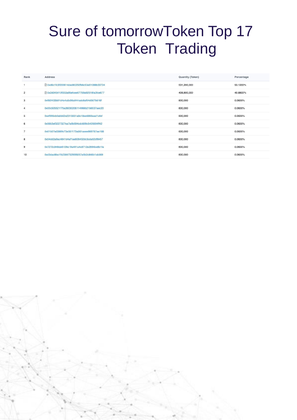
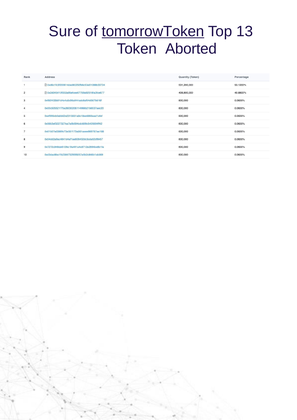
tomorrowToken underline: none -> present
17: 17 -> 13
Trading: Trading -> Aborted
